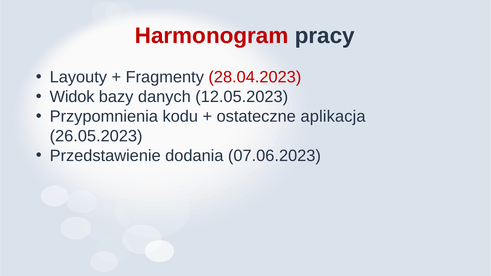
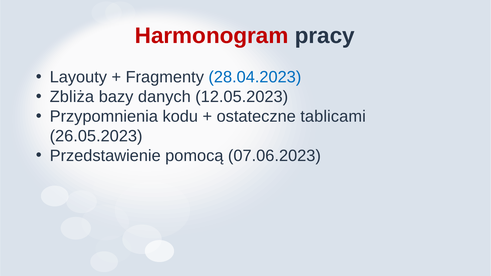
28.04.2023 colour: red -> blue
Widok: Widok -> Zbliża
aplikacja: aplikacja -> tablicami
dodania: dodania -> pomocą
